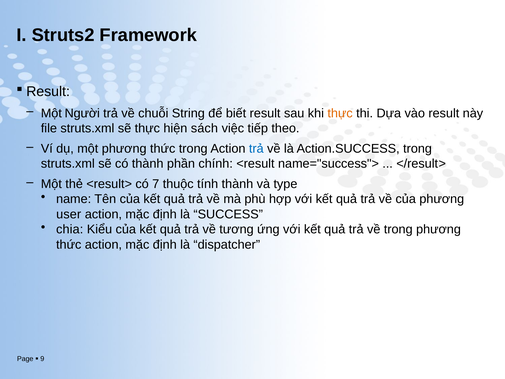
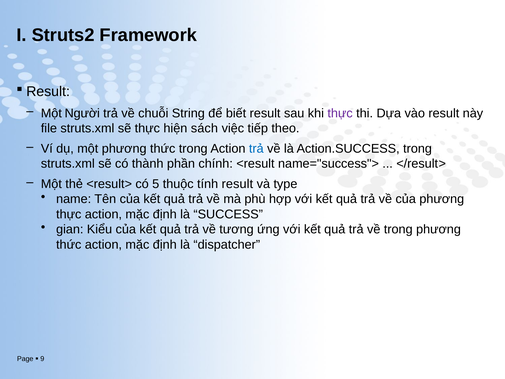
thực at (340, 113) colour: orange -> purple
7: 7 -> 5
tính thành: thành -> result
user at (69, 214): user -> thực
chia: chia -> gian
